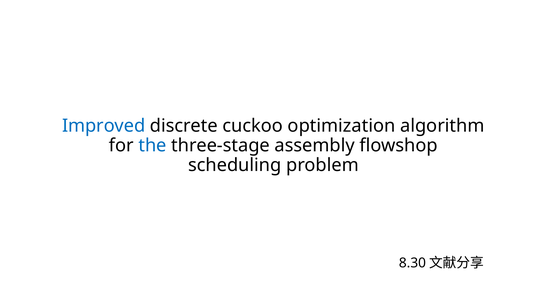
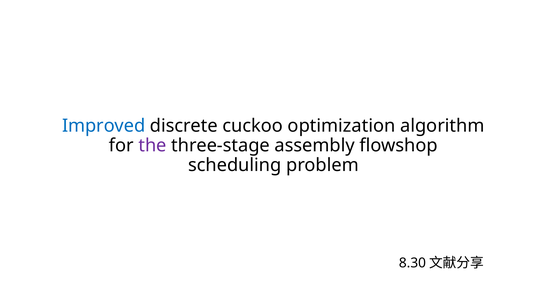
the colour: blue -> purple
